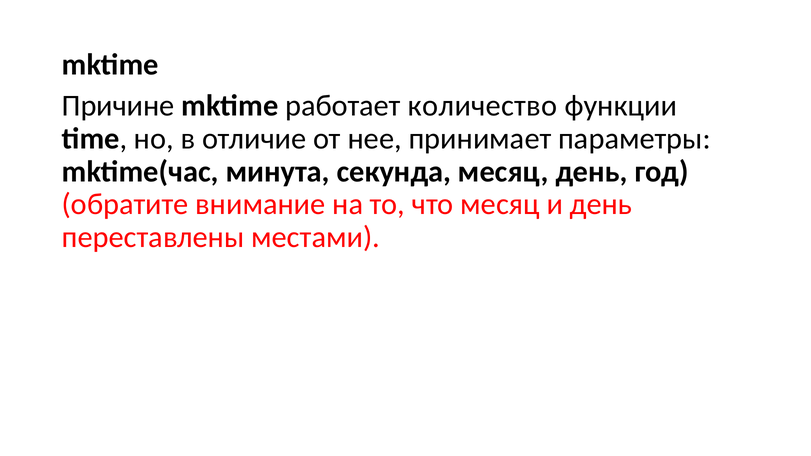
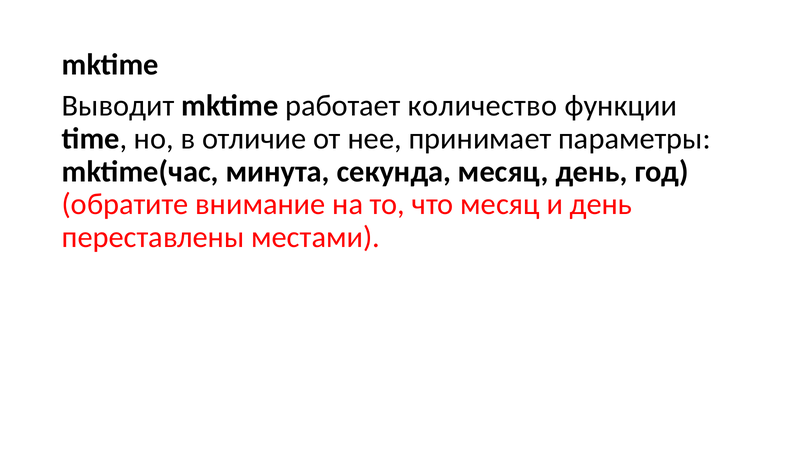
Причине: Причине -> Выводит
